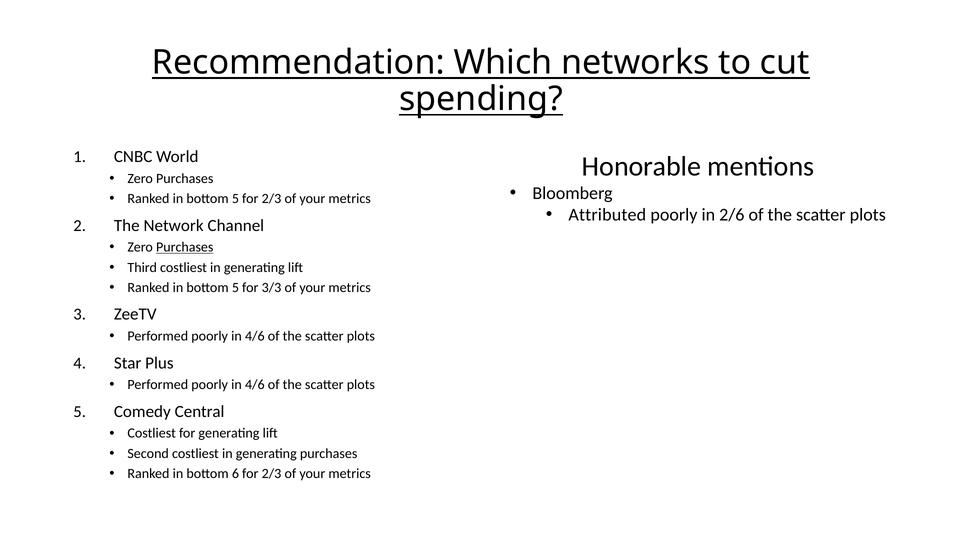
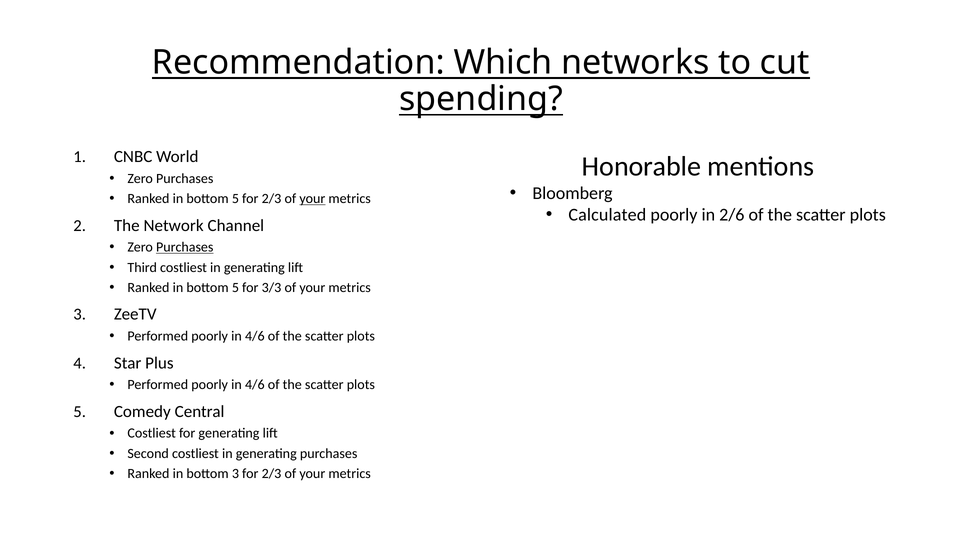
your at (312, 199) underline: none -> present
Attributed: Attributed -> Calculated
bottom 6: 6 -> 3
